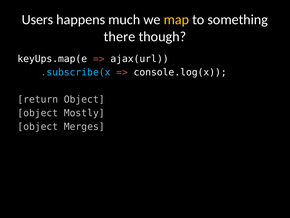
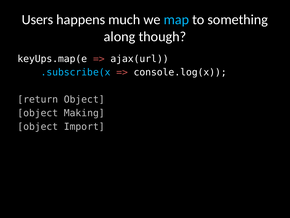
map colour: yellow -> light blue
there: there -> along
Mostly: Mostly -> Making
Merges: Merges -> Import
